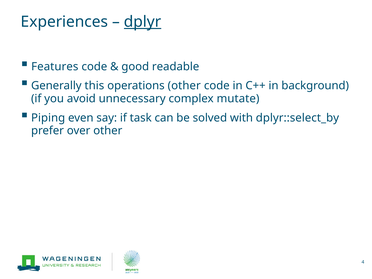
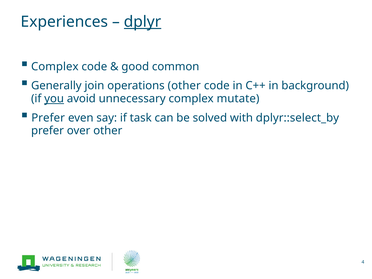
Features at (55, 67): Features -> Complex
readable: readable -> common
this: this -> join
you underline: none -> present
Piping at (48, 118): Piping -> Prefer
